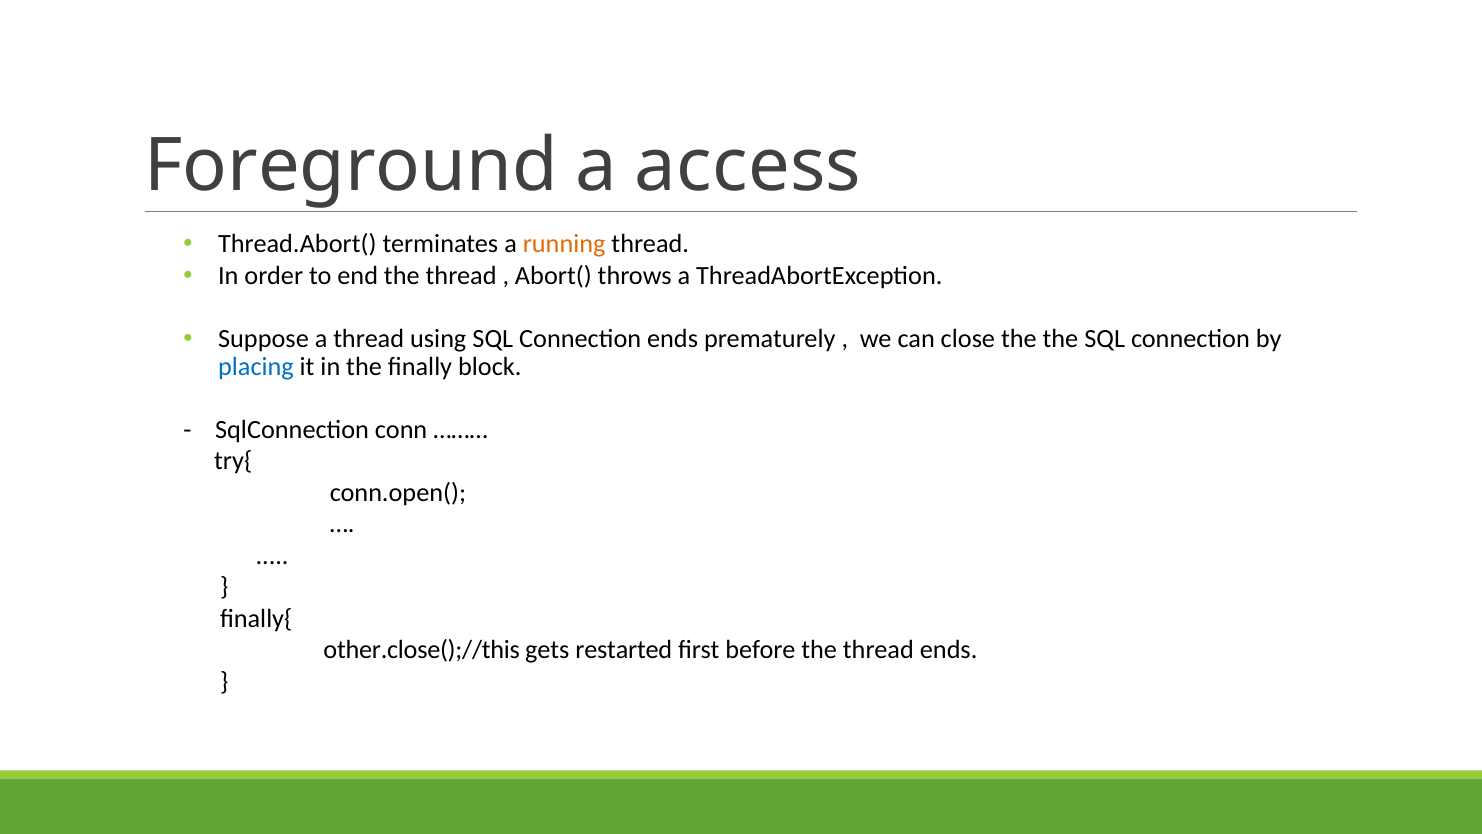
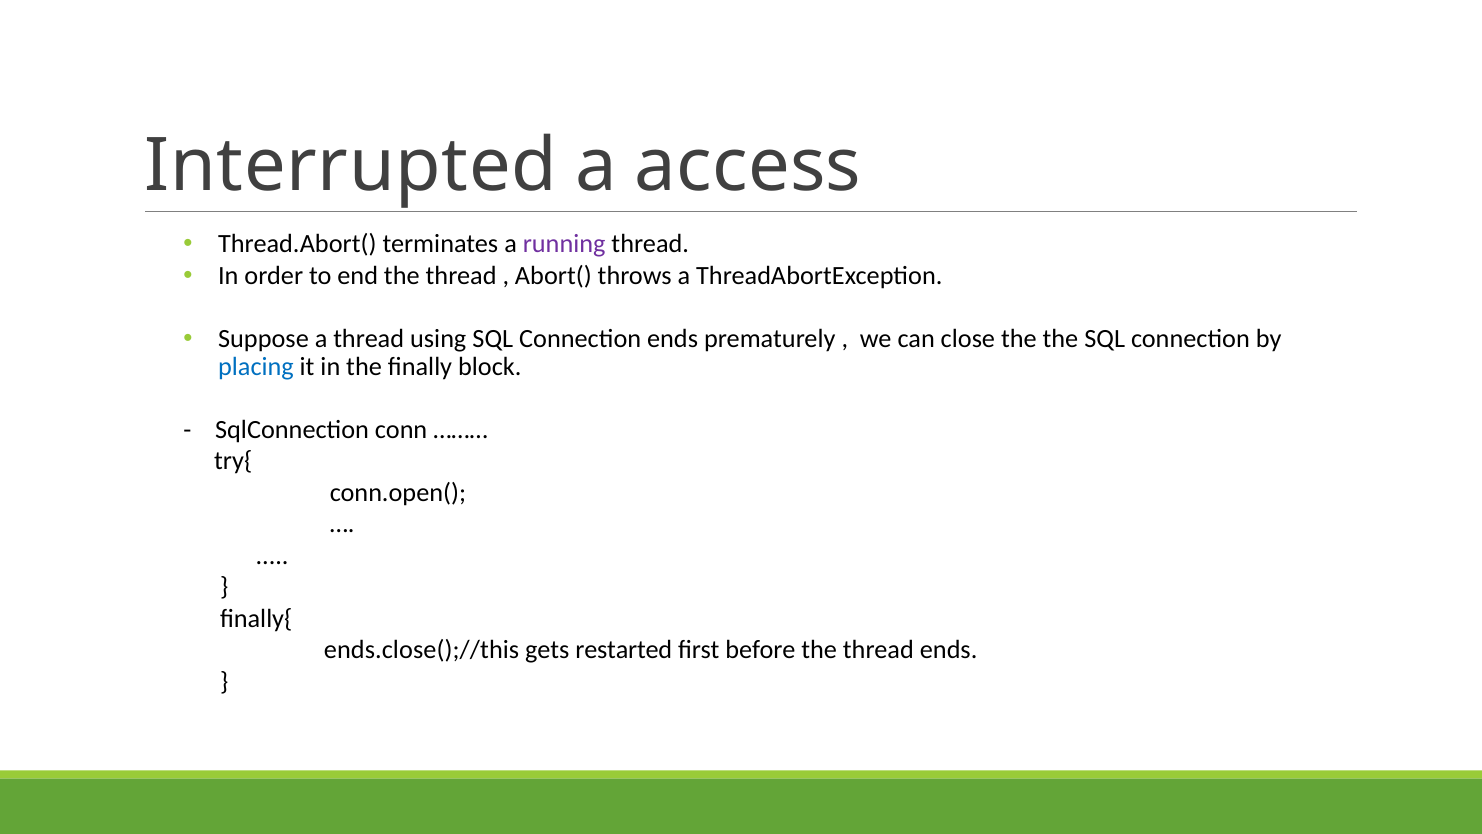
Foreground: Foreground -> Interrupted
running colour: orange -> purple
other.close();//this: other.close();//this -> ends.close();//this
